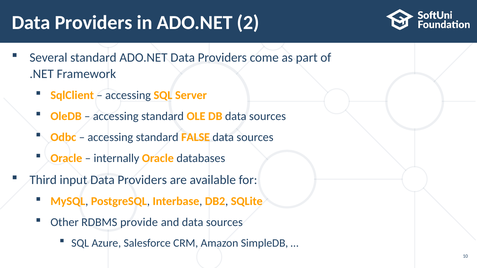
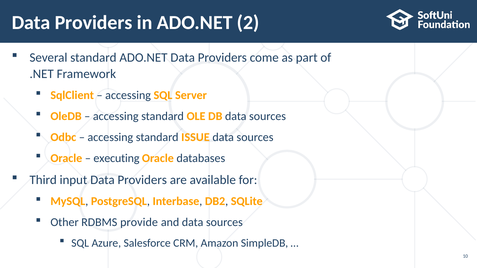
FALSE: FALSE -> ISSUE
internally: internally -> executing
